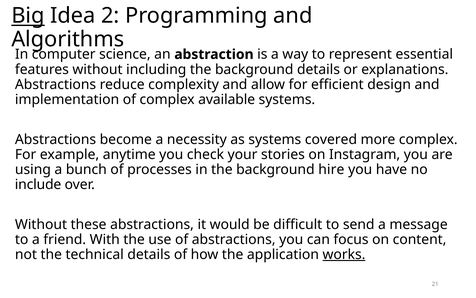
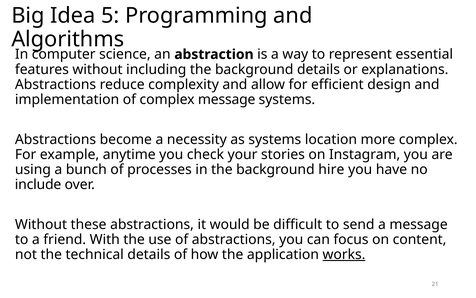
Big underline: present -> none
2: 2 -> 5
complex available: available -> message
covered: covered -> location
